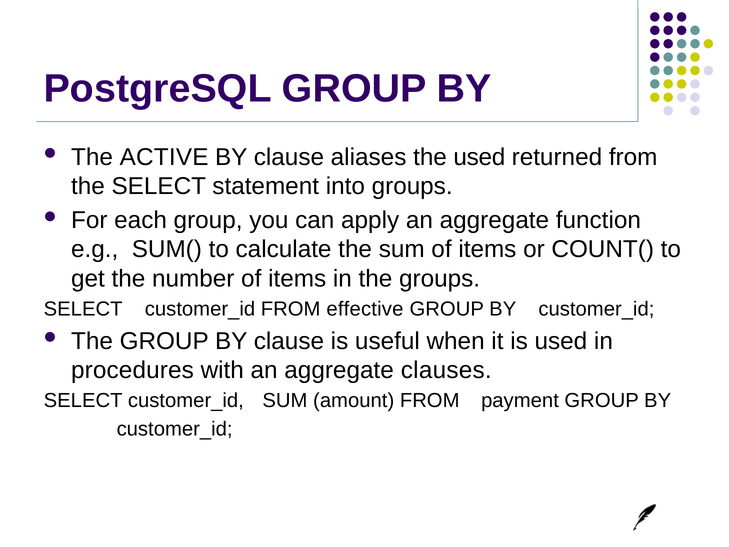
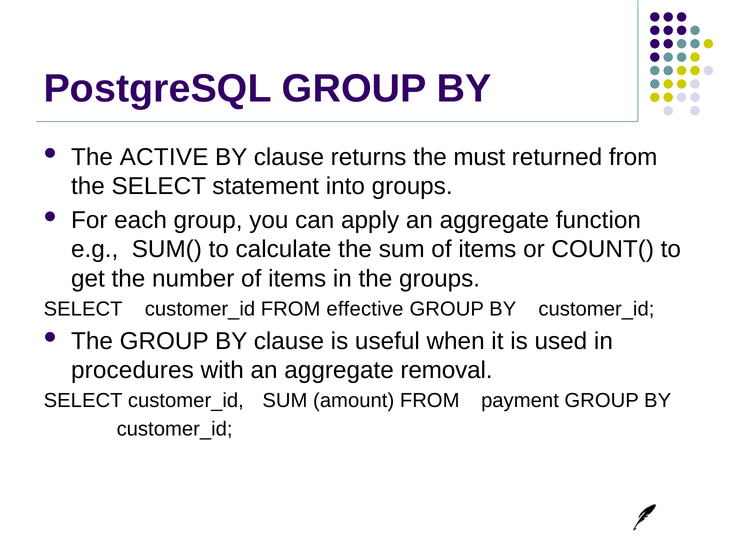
aliases: aliases -> returns
the used: used -> must
clauses: clauses -> removal
